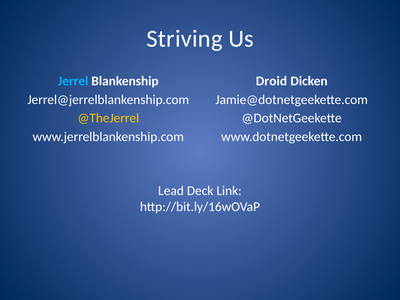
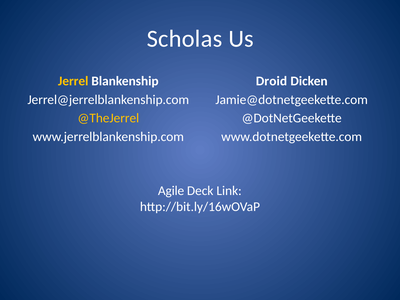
Striving: Striving -> Scholas
Jerrel colour: light blue -> yellow
Lead: Lead -> Agile
